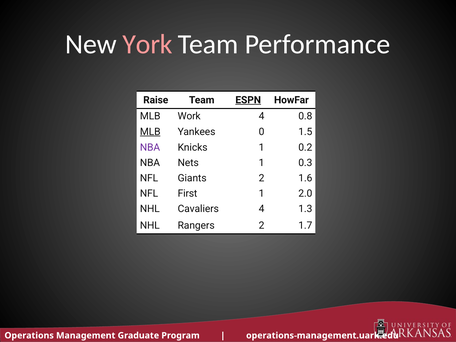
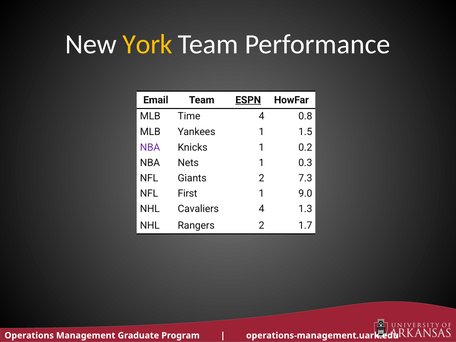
York colour: pink -> yellow
Raise: Raise -> Email
Work: Work -> Time
MLB at (150, 132) underline: present -> none
Yankees 0: 0 -> 1
1.6: 1.6 -> 7.3
2.0: 2.0 -> 9.0
